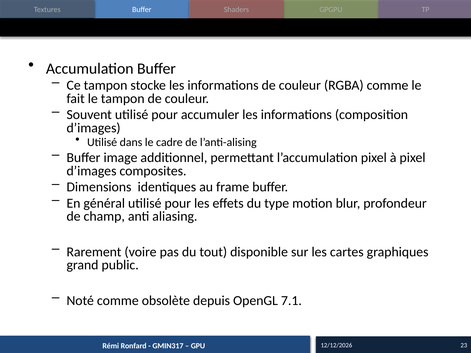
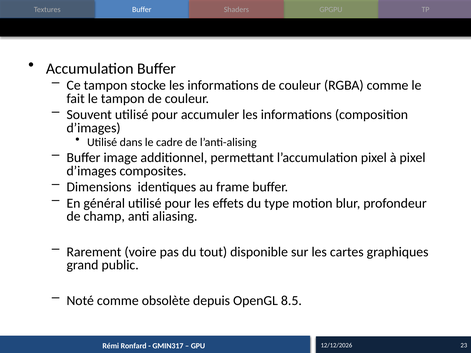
7.1: 7.1 -> 8.5
